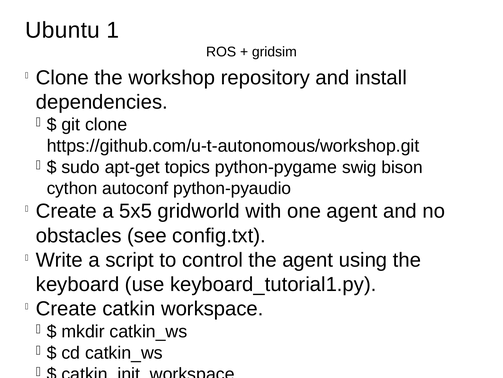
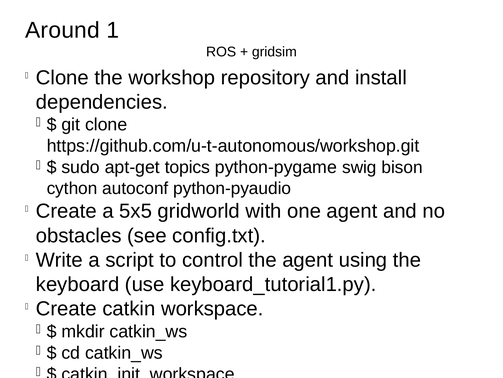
Ubuntu: Ubuntu -> Around
